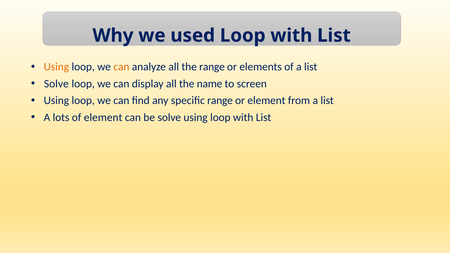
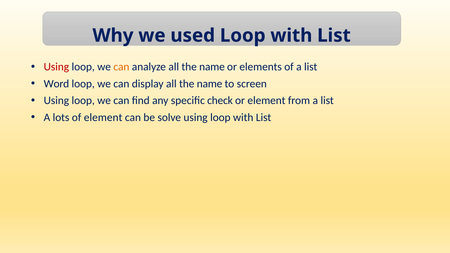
Using at (56, 67) colour: orange -> red
analyze all the range: range -> name
Solve at (56, 84): Solve -> Word
specific range: range -> check
